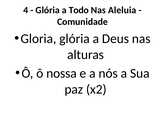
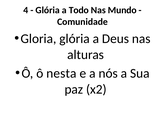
Aleluia: Aleluia -> Mundo
nossa: nossa -> nesta
